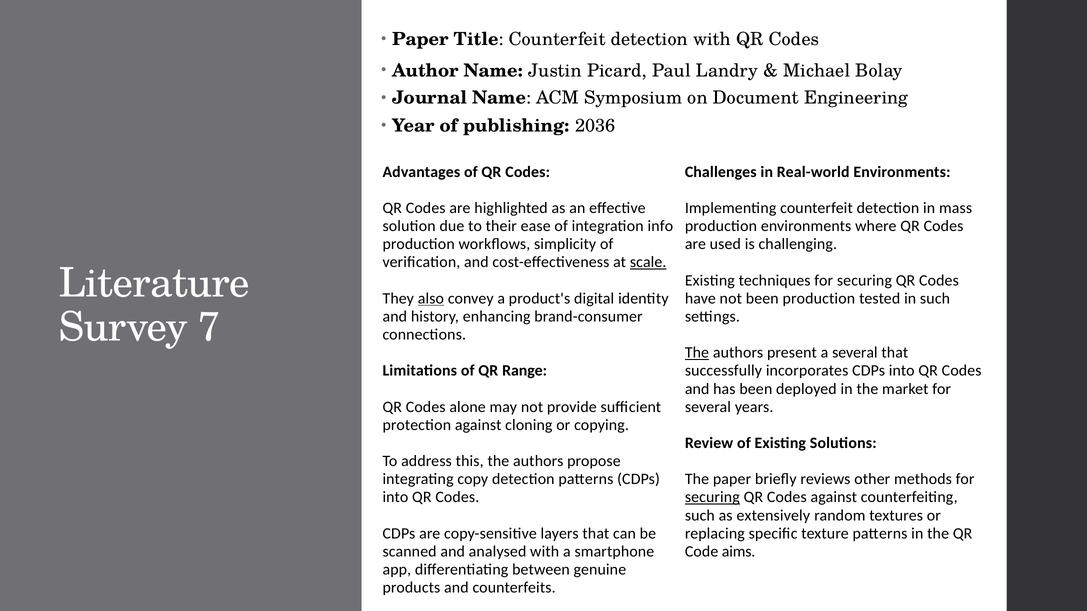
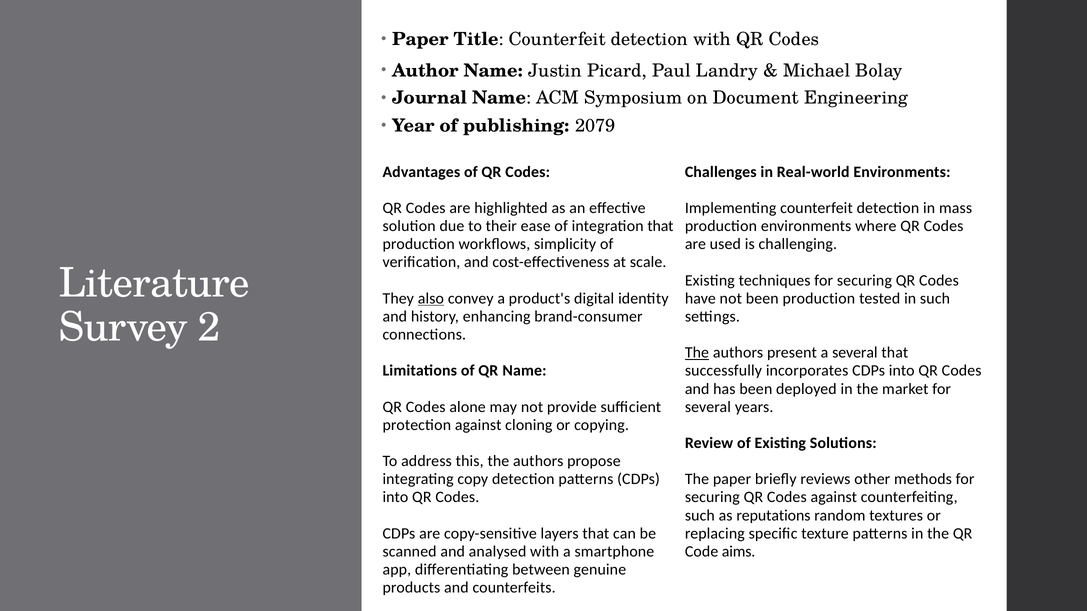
2036: 2036 -> 2079
integration info: info -> that
scale underline: present -> none
7: 7 -> 2
QR Range: Range -> Name
securing at (712, 498) underline: present -> none
extensively: extensively -> reputations
